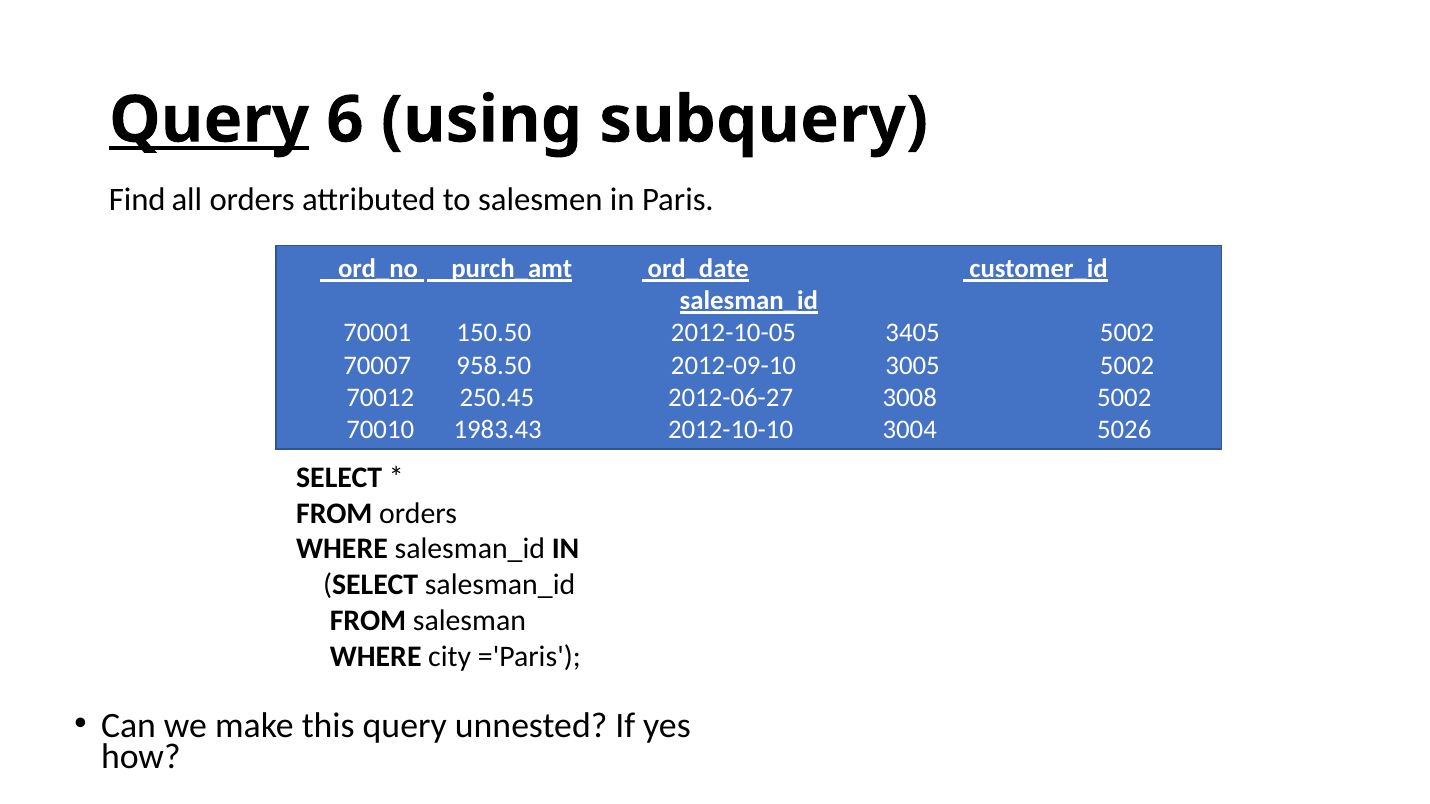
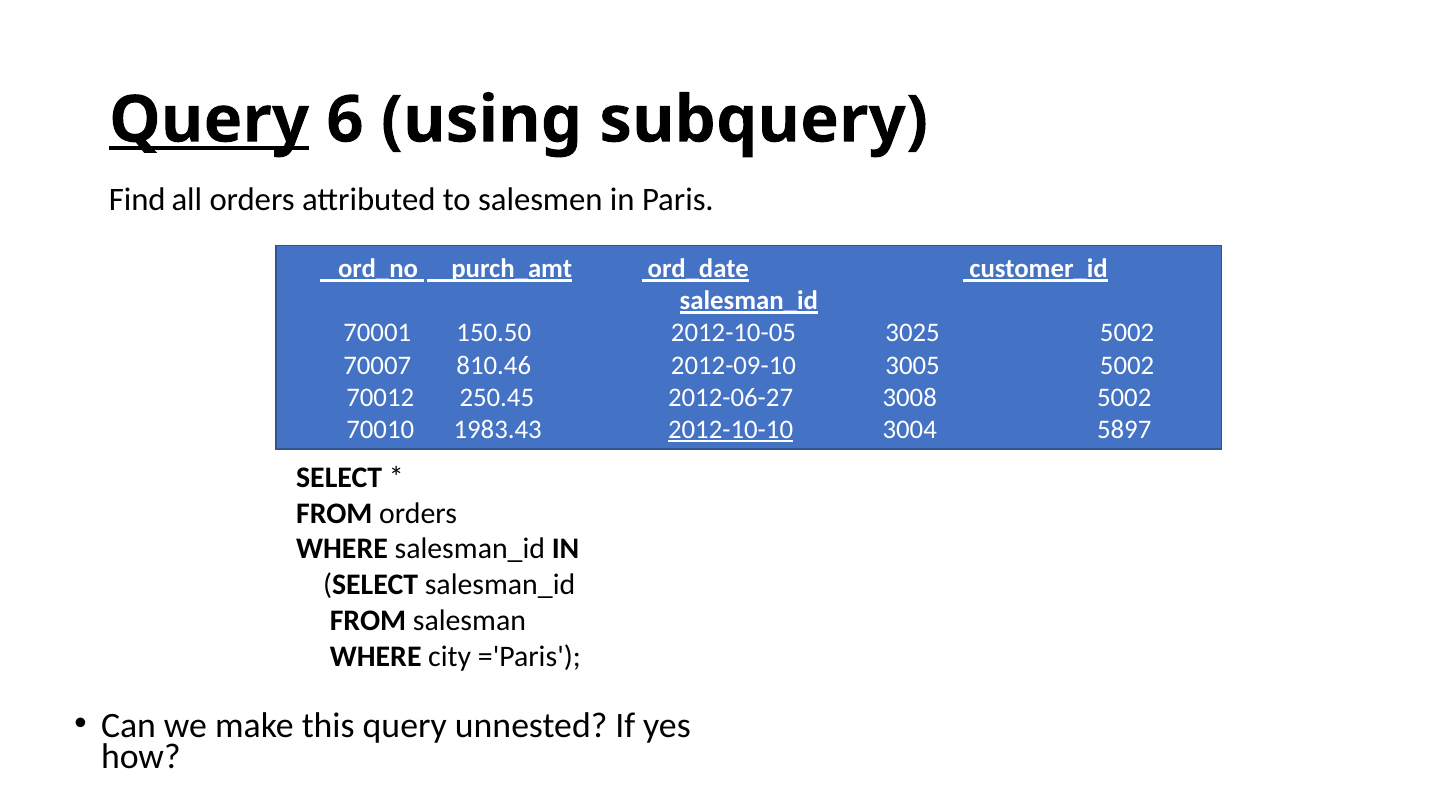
3405: 3405 -> 3025
958.50: 958.50 -> 810.46
2012-10-10 underline: none -> present
5026: 5026 -> 5897
